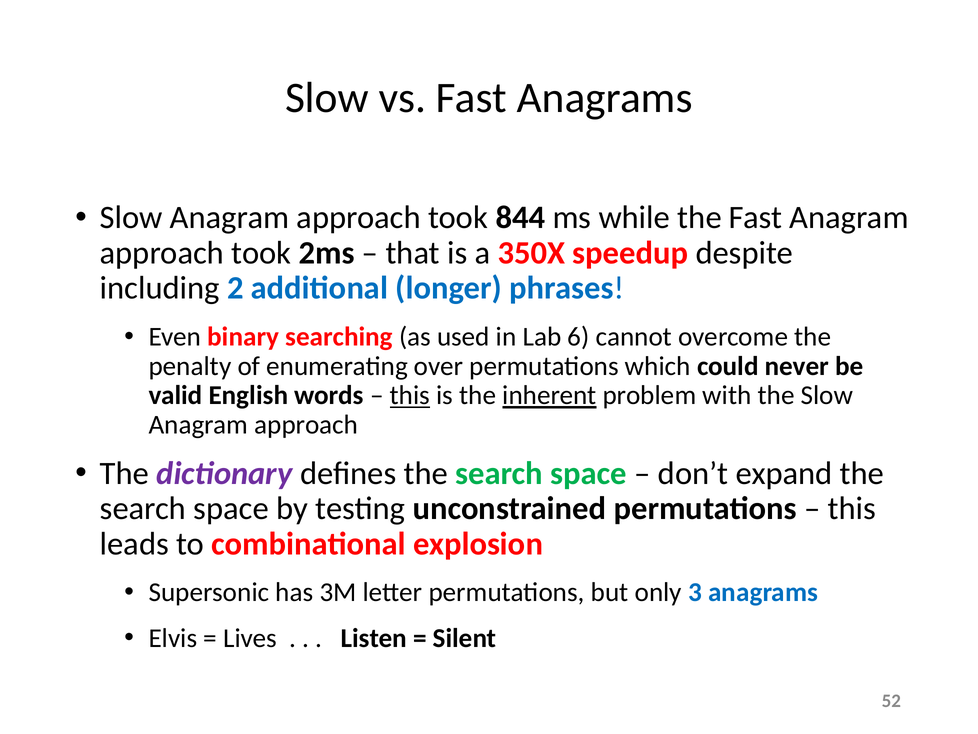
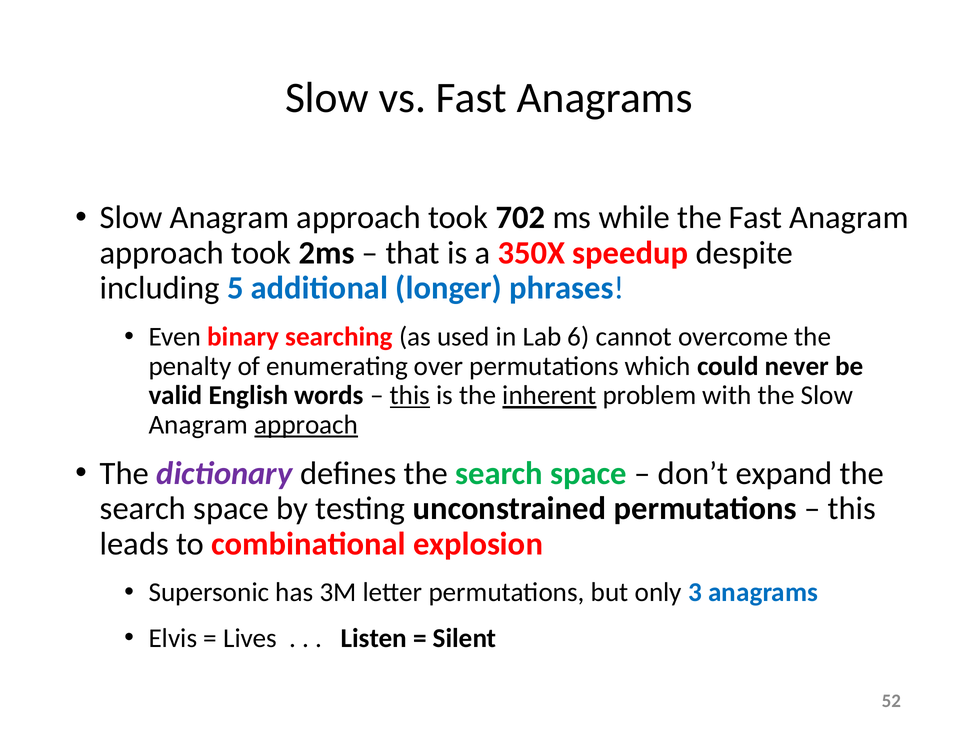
844: 844 -> 702
2: 2 -> 5
approach at (306, 425) underline: none -> present
